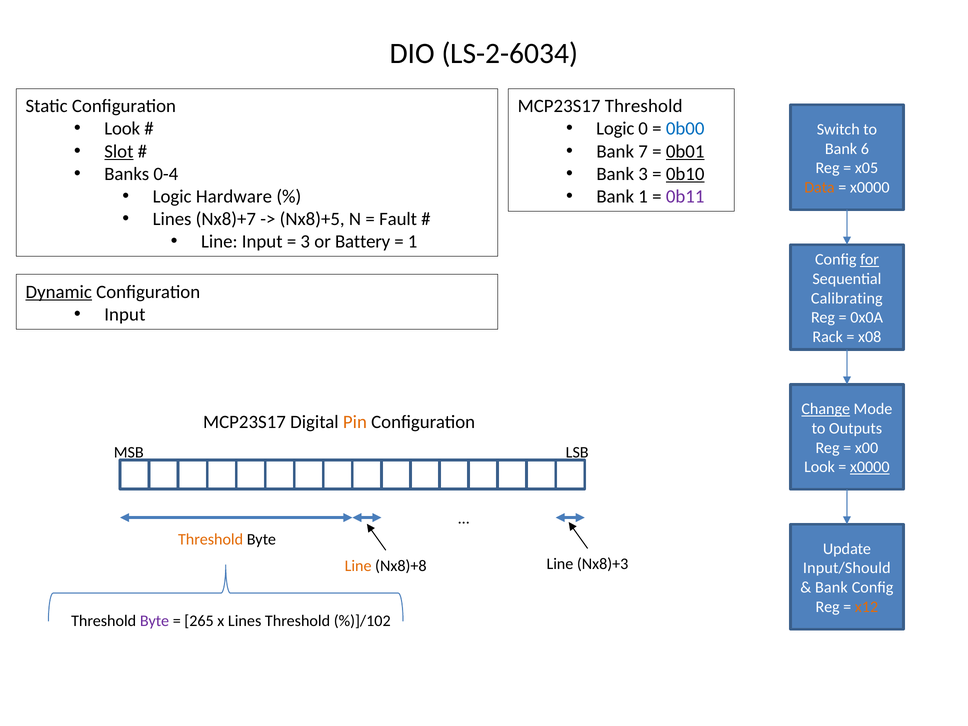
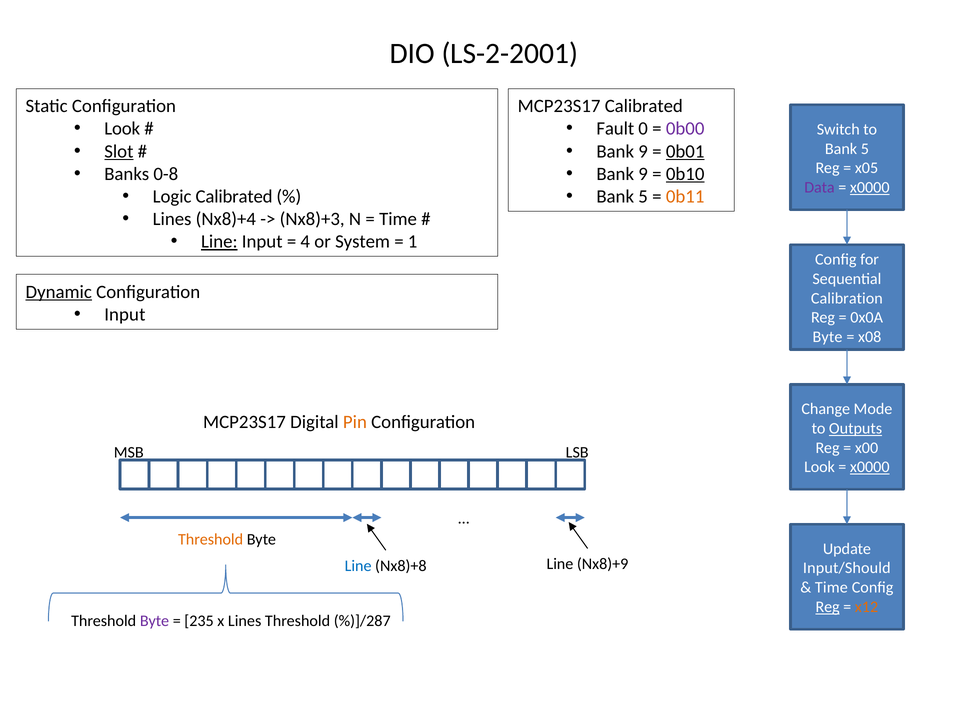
LS-2-6034: LS-2-6034 -> LS-2-2001
MCP23S17 Threshold: Threshold -> Calibrated
Logic at (615, 129): Logic -> Fault
0b00 colour: blue -> purple
7 at (643, 151): 7 -> 9
6 at (865, 149): 6 -> 5
0-4: 0-4 -> 0-8
3 at (643, 174): 3 -> 9
Data colour: orange -> purple
x0000 at (870, 187) underline: none -> present
Logic Hardware: Hardware -> Calibrated
1 at (643, 196): 1 -> 5
0b11 colour: purple -> orange
Nx8)+7: Nx8)+7 -> Nx8)+4
Nx8)+5: Nx8)+5 -> Nx8)+3
Fault at (398, 219): Fault -> Time
Line at (219, 242) underline: none -> present
3 at (305, 242): 3 -> 4
Battery: Battery -> System
for underline: present -> none
Calibrating: Calibrating -> Calibration
Rack at (828, 337): Rack -> Byte
Change underline: present -> none
Outputs underline: none -> present
Line at (358, 566) colour: orange -> blue
Nx8)+3: Nx8)+3 -> Nx8)+9
Bank at (831, 588): Bank -> Time
Reg at (828, 607) underline: none -> present
265: 265 -> 235
%)]/102: %)]/102 -> %)]/287
